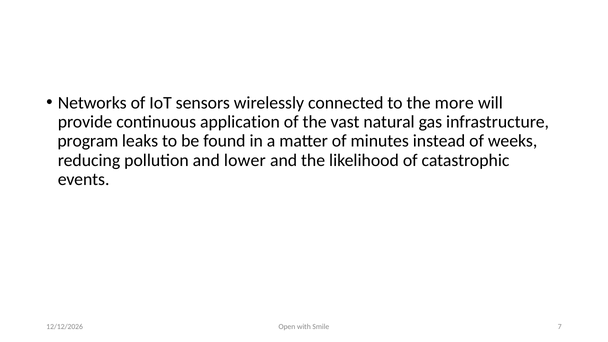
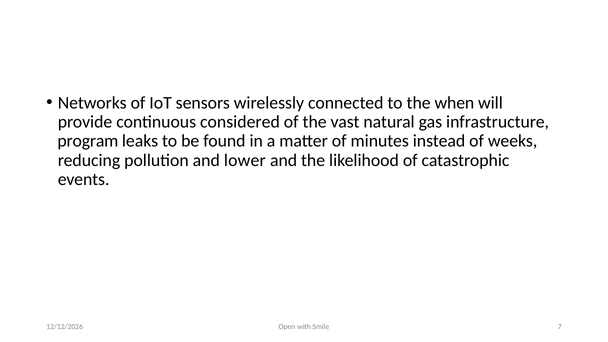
more: more -> when
application: application -> considered
